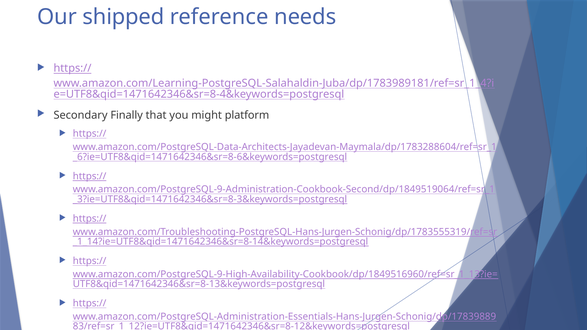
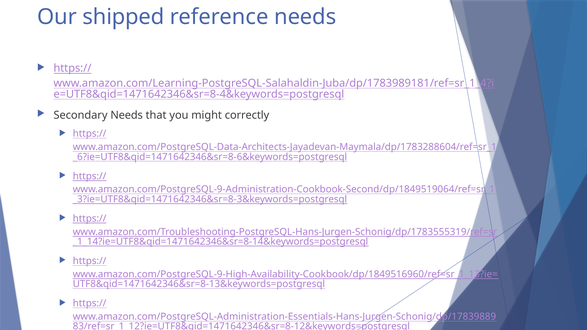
Secondary Finally: Finally -> Needs
platform: platform -> correctly
